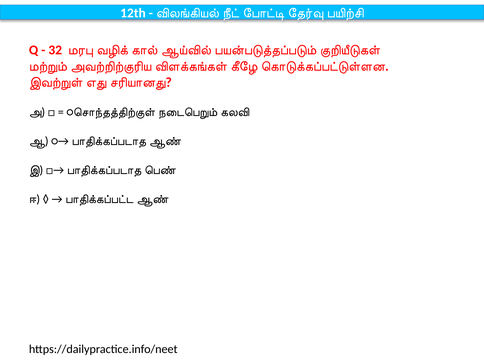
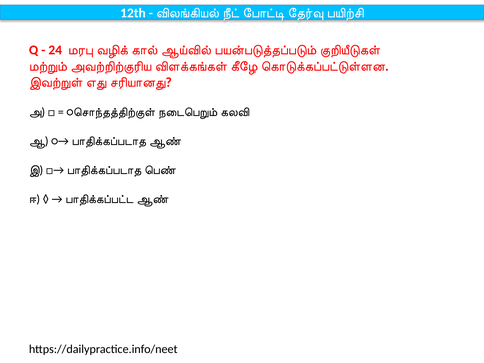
32: 32 -> 24
